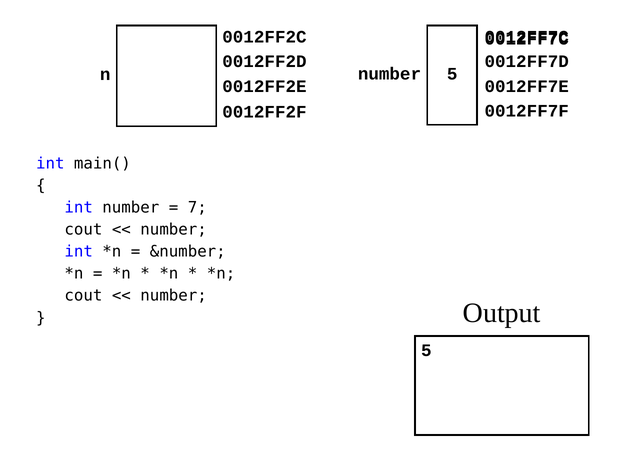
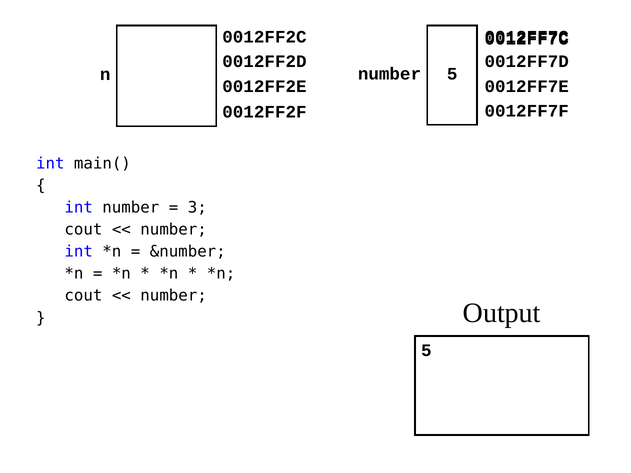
7: 7 -> 3
